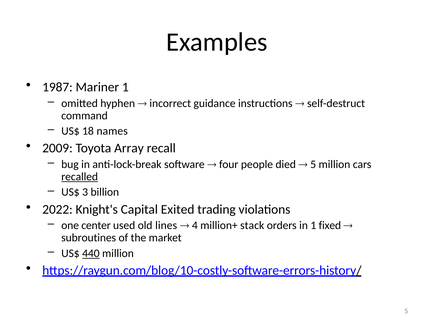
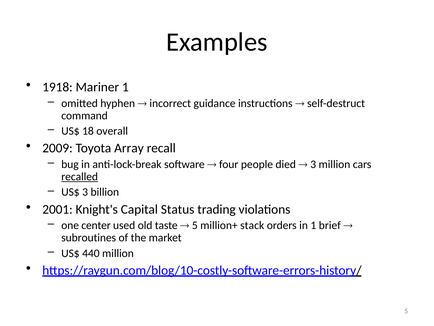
1987: 1987 -> 1918
names: names -> overall
5 at (313, 164): 5 -> 3
2022: 2022 -> 2001
Exited: Exited -> Status
lines: lines -> taste
4 at (195, 225): 4 -> 5
fixed: fixed -> brief
440 underline: present -> none
